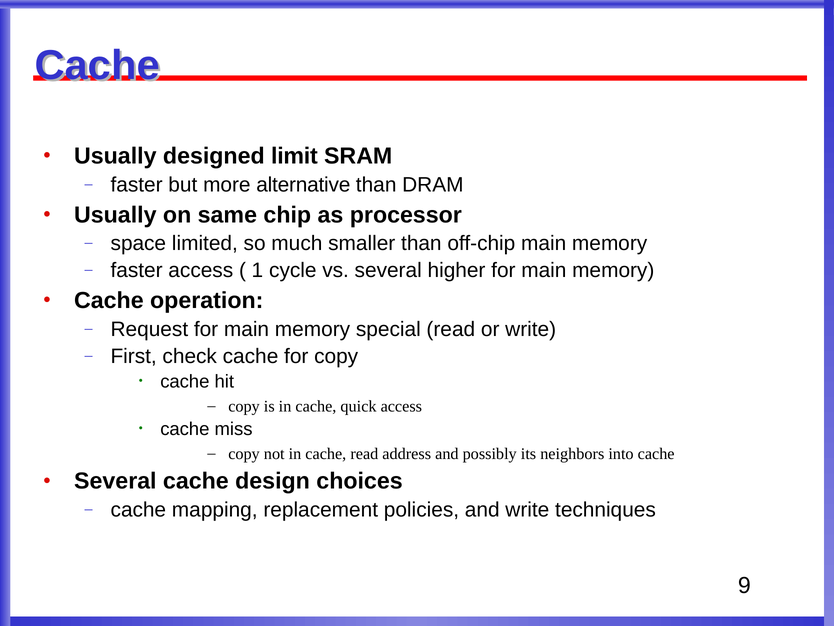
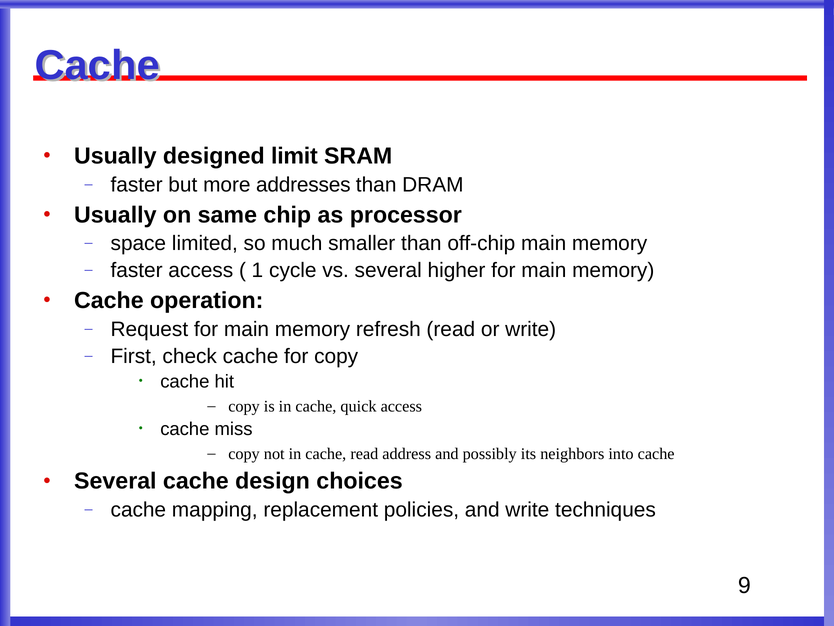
alternative: alternative -> addresses
special: special -> refresh
